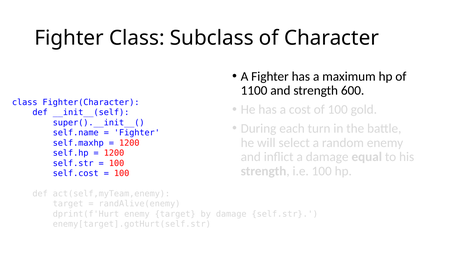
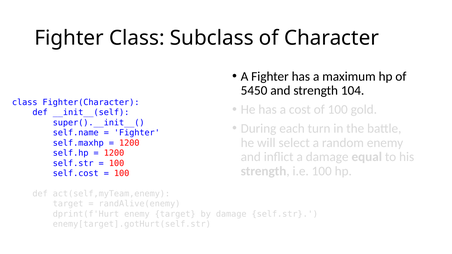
1100: 1100 -> 5450
600: 600 -> 104
